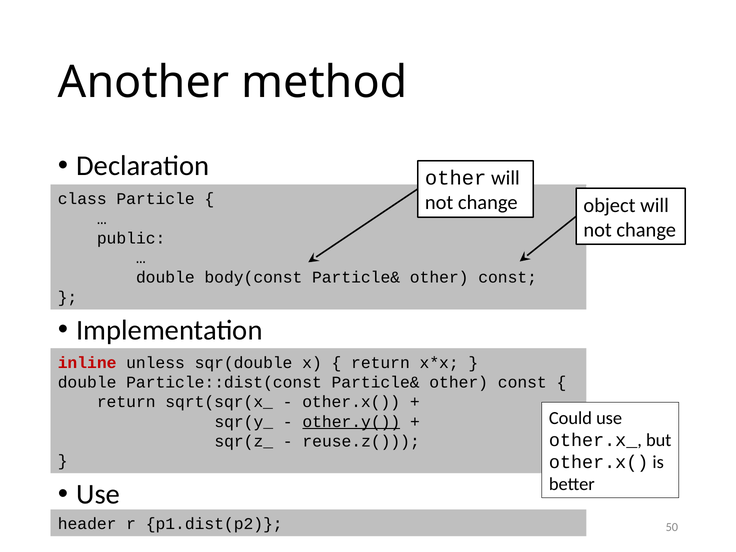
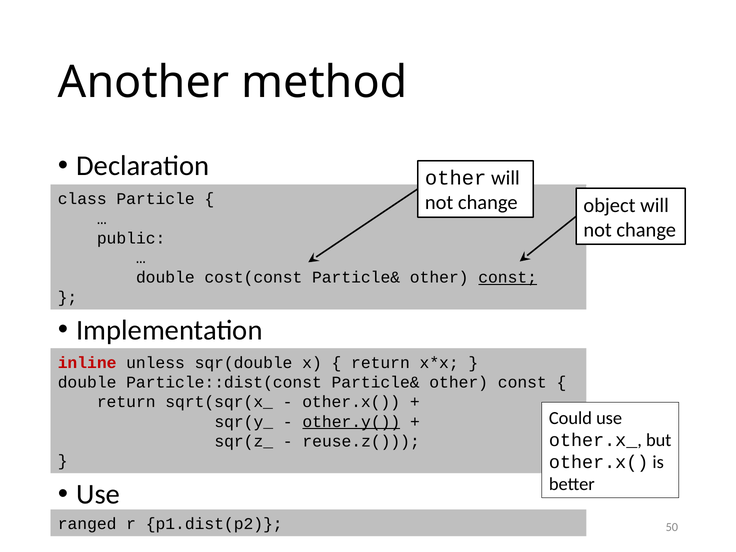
body(const: body(const -> cost(const
const at (508, 278) underline: none -> present
header: header -> ranged
